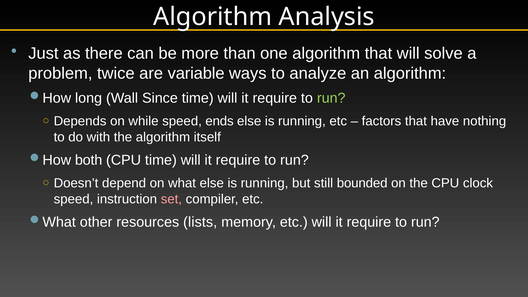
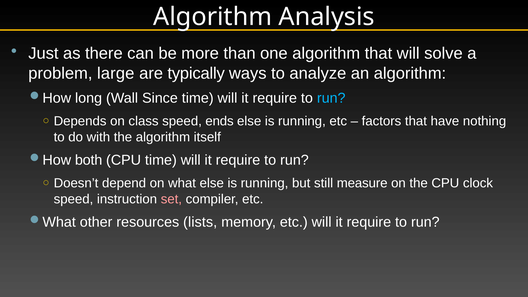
twice: twice -> large
variable: variable -> typically
run at (331, 98) colour: light green -> light blue
while: while -> class
bounded: bounded -> measure
